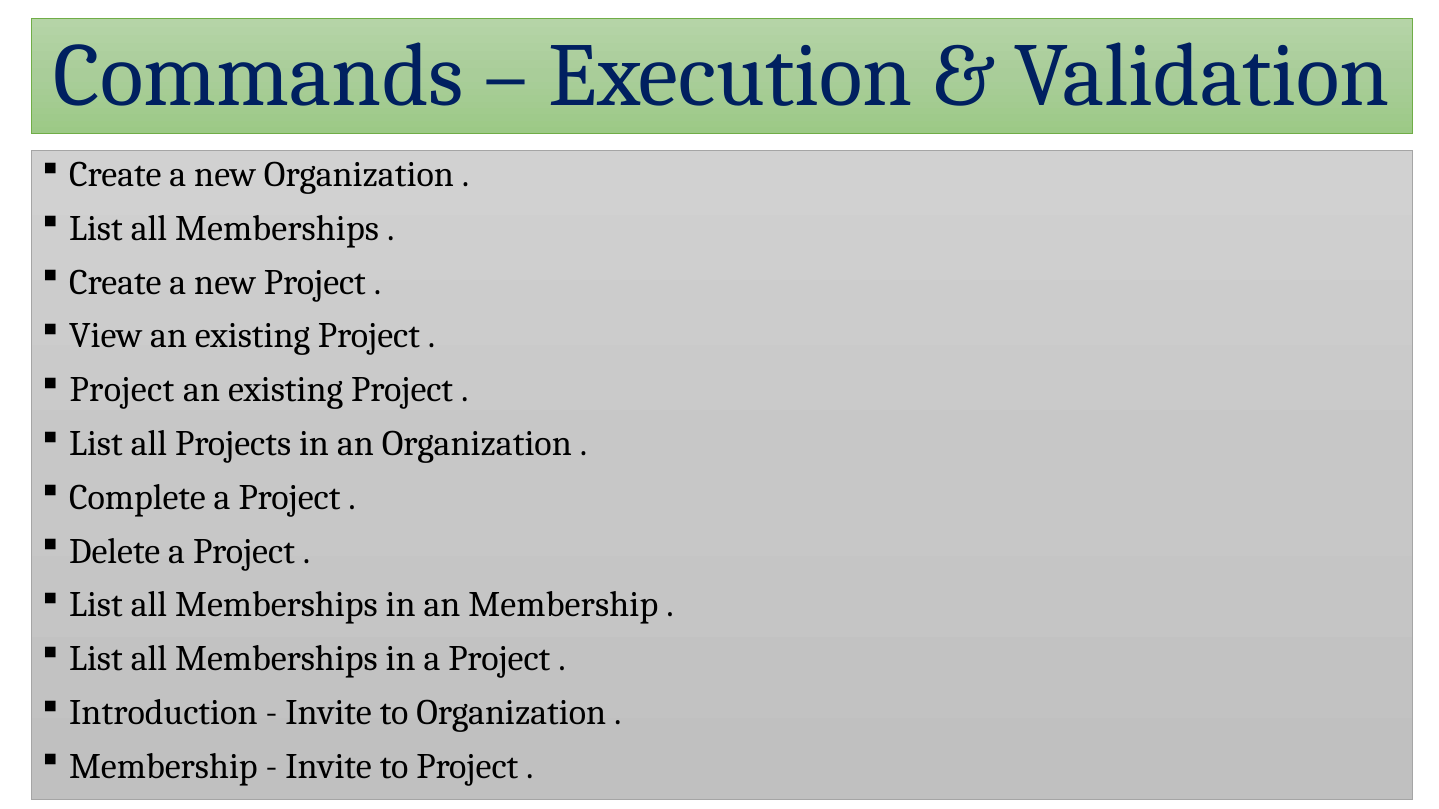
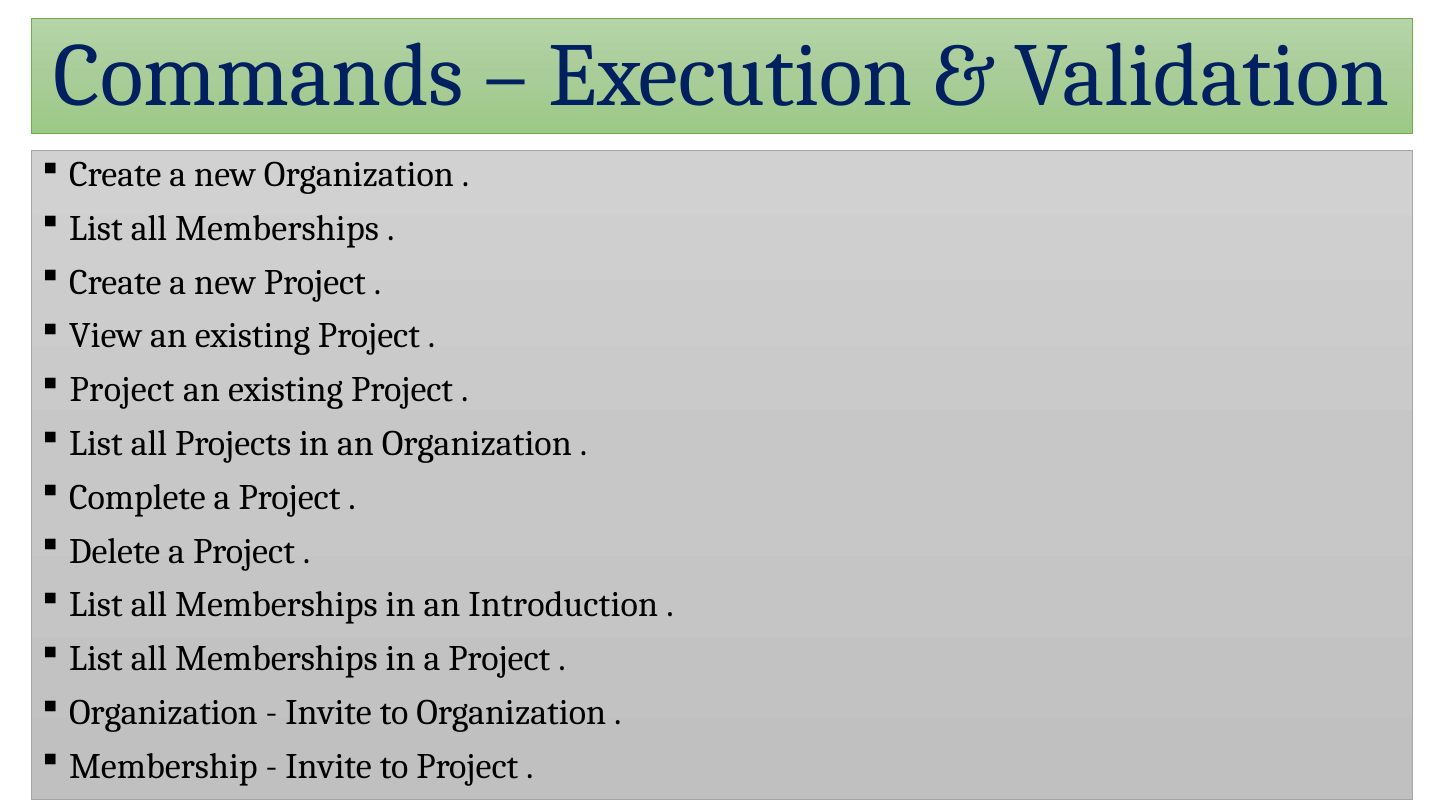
an Membership: Membership -> Introduction
Introduction at (163, 713): Introduction -> Organization
